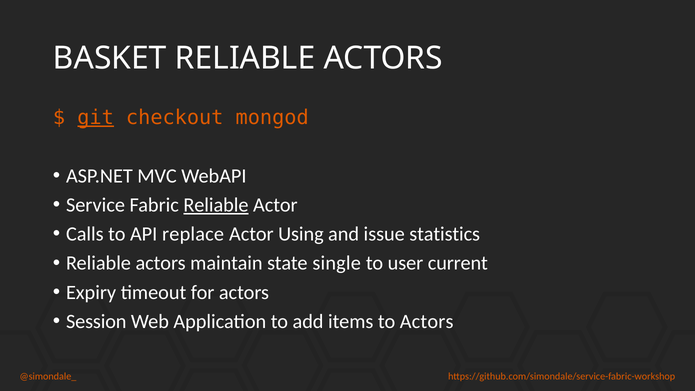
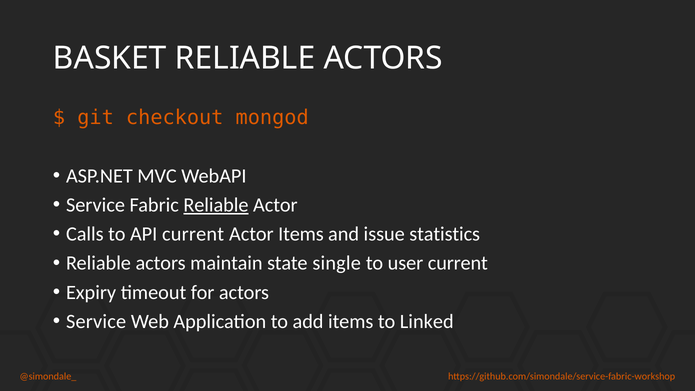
git underline: present -> none
API replace: replace -> current
Actor Using: Using -> Items
Session at (96, 321): Session -> Service
to Actors: Actors -> Linked
